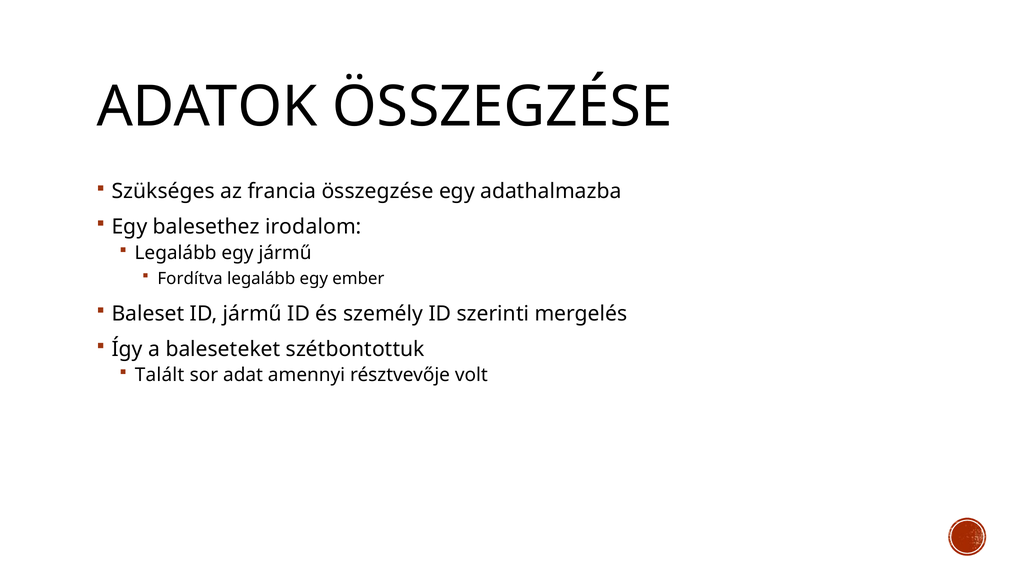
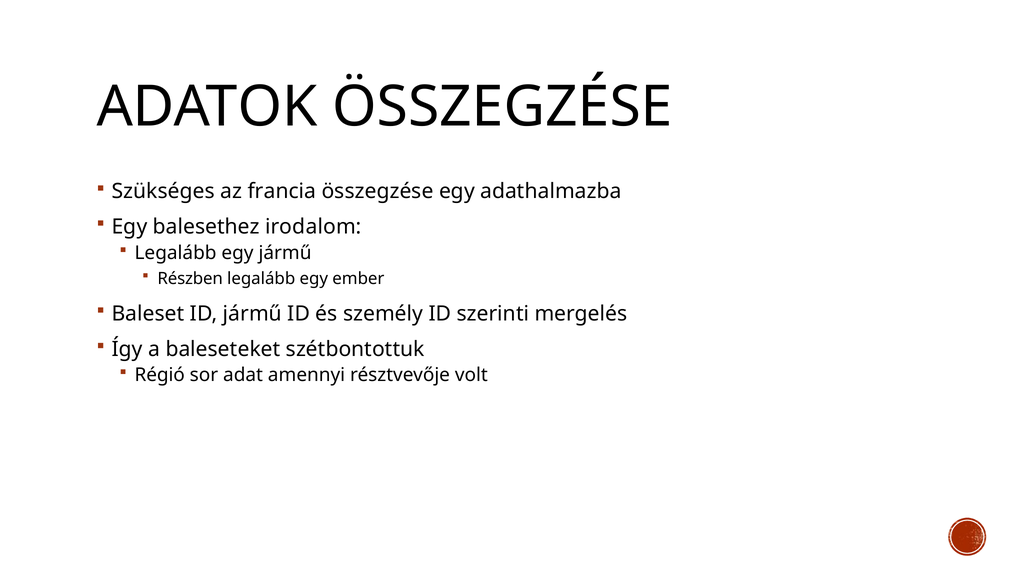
Fordítva: Fordítva -> Részben
Talált: Talált -> Régió
